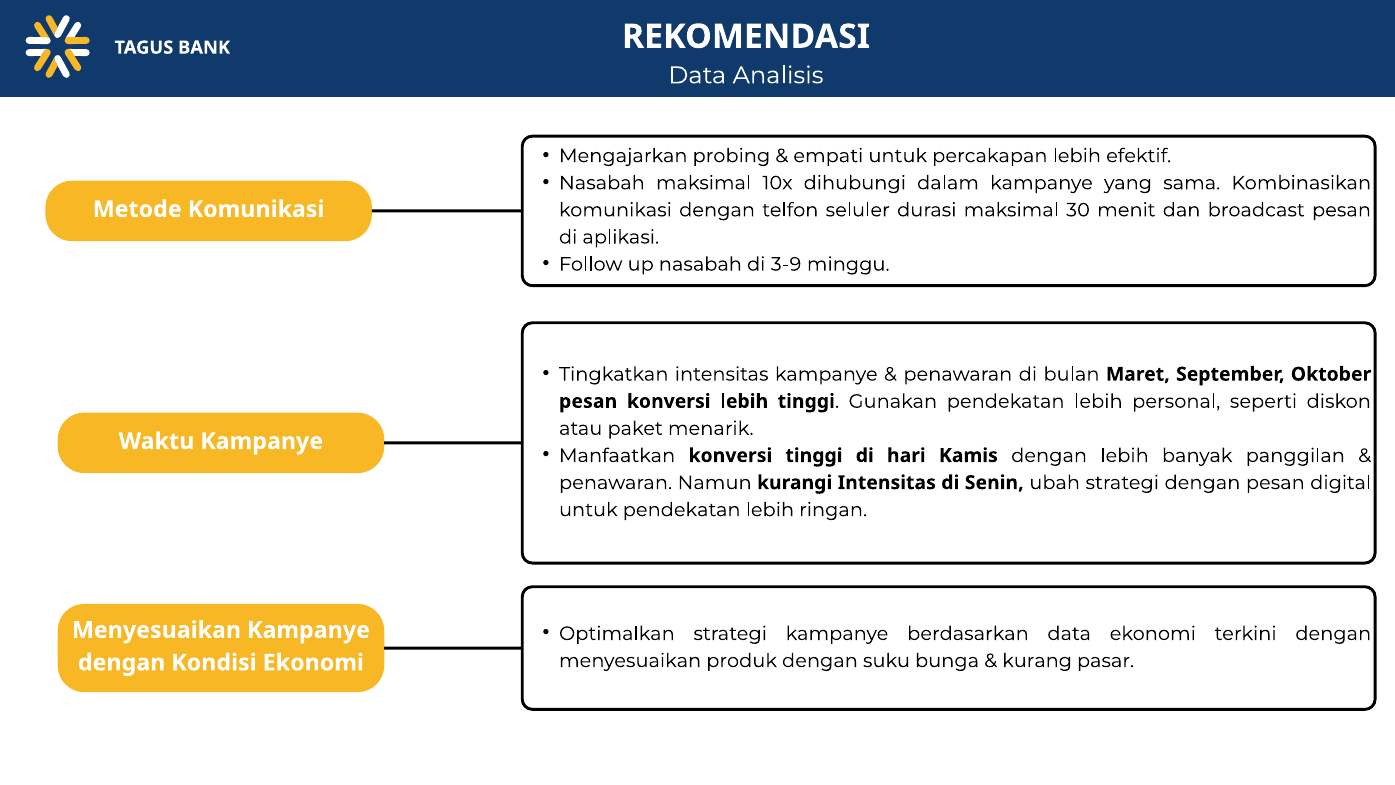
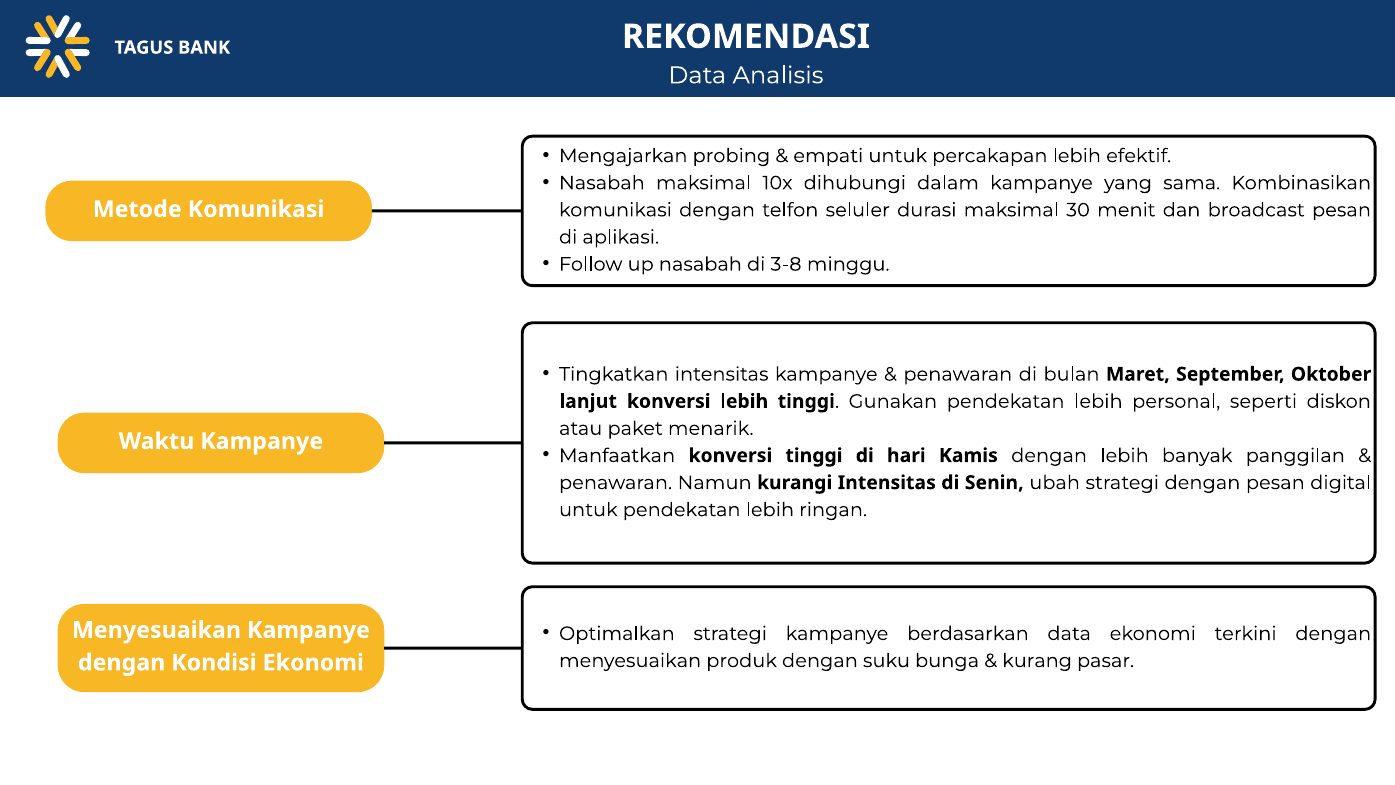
3-9: 3-9 -> 3-8
pesan at (588, 401): pesan -> lanjut
